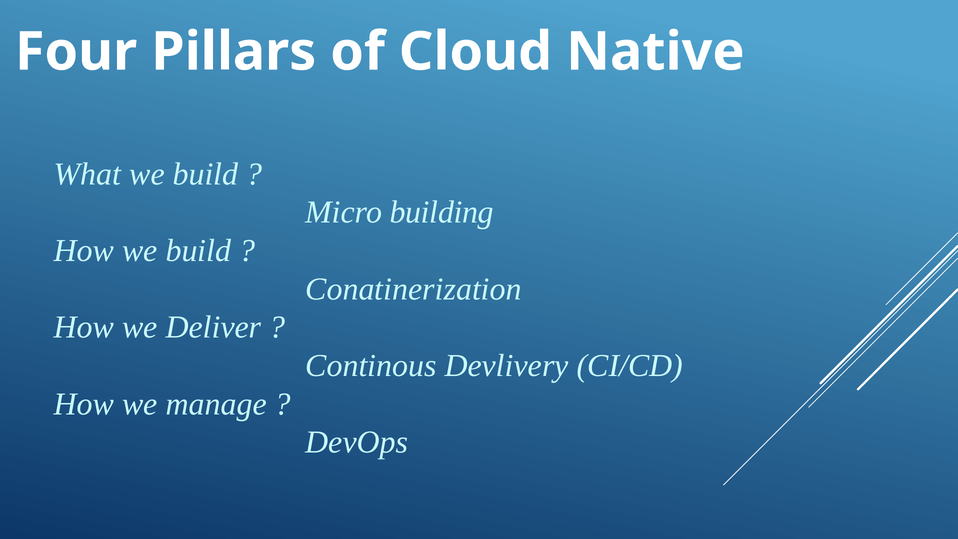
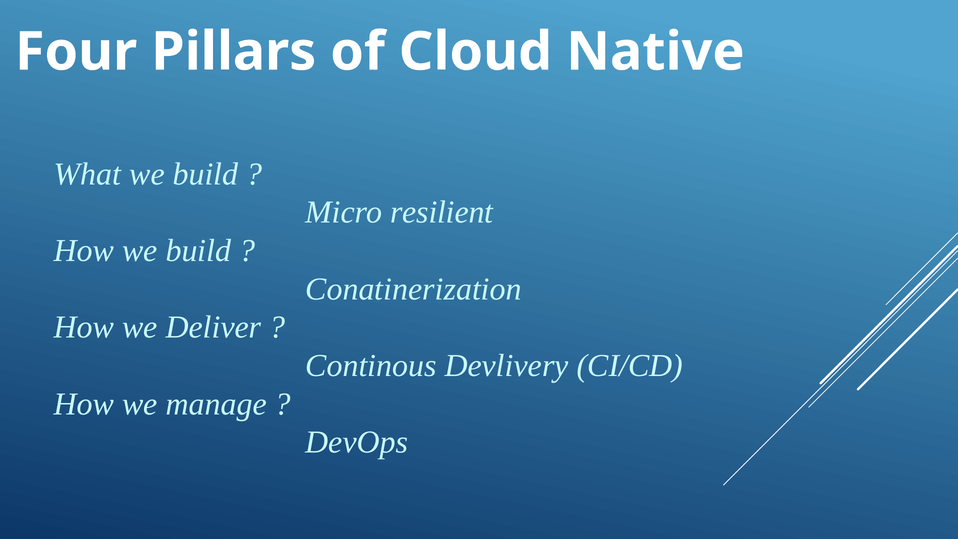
building: building -> resilient
